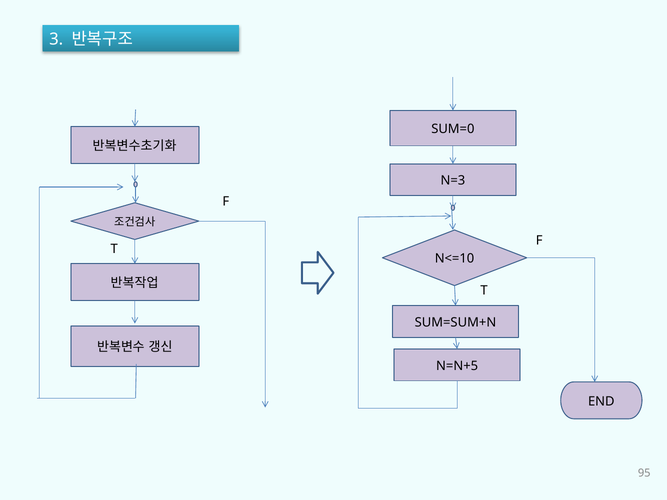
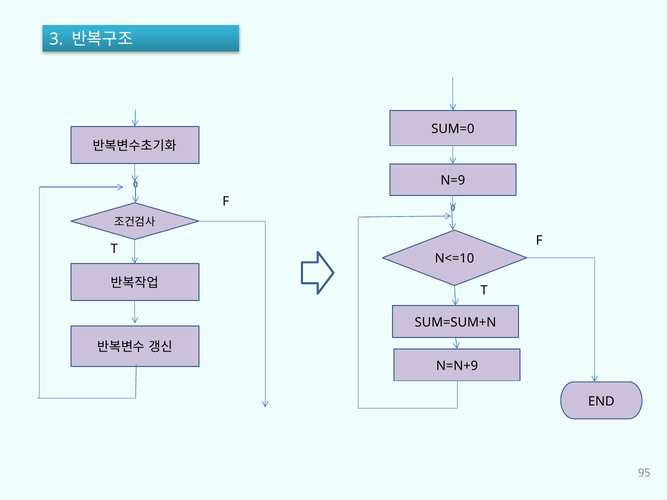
N=3: N=3 -> N=9
N=N+5: N=N+5 -> N=N+9
